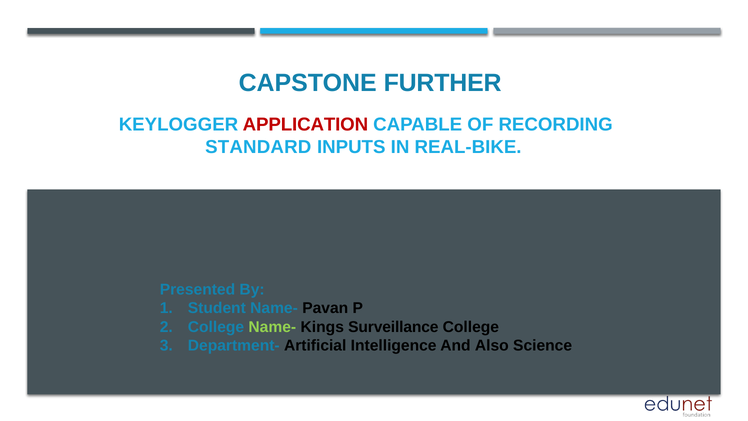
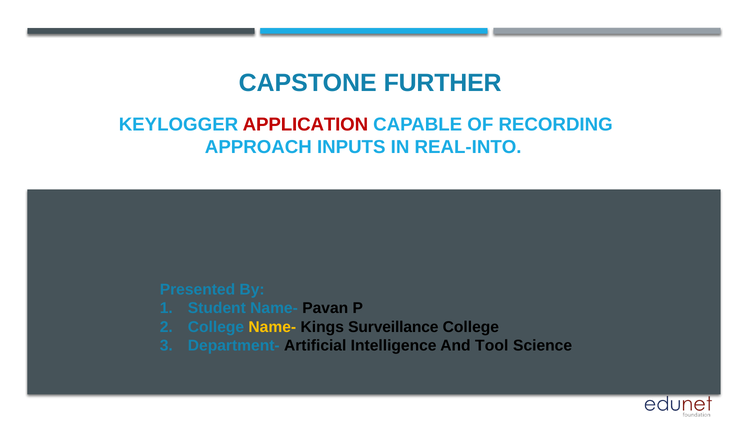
STANDARD: STANDARD -> APPROACH
REAL-BIKE: REAL-BIKE -> REAL-INTO
Name- at (272, 327) colour: light green -> yellow
Also: Also -> Tool
